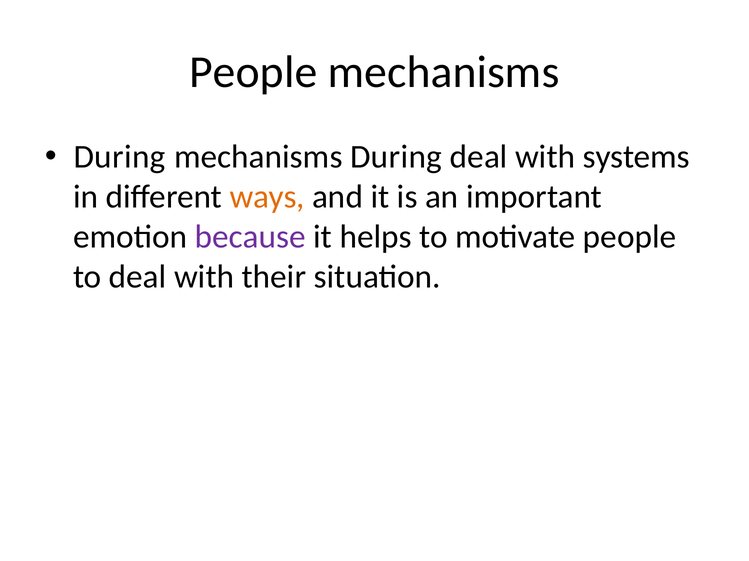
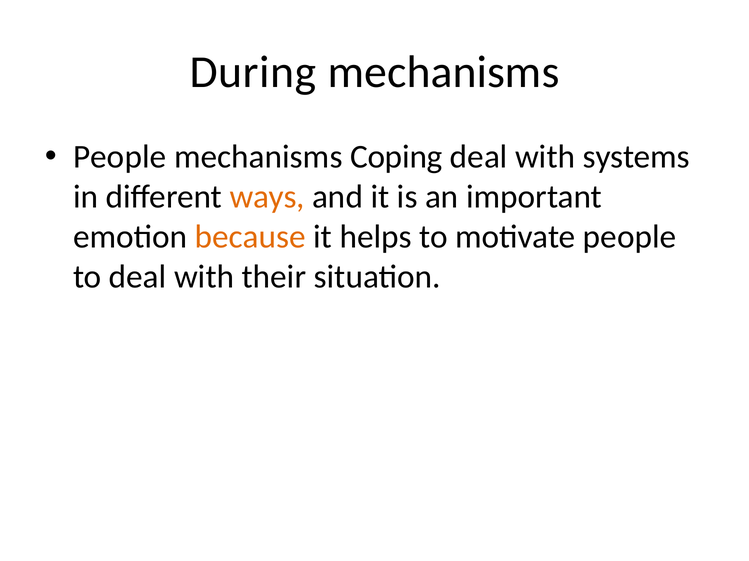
People at (253, 73): People -> During
During at (120, 157): During -> People
mechanisms During: During -> Coping
because colour: purple -> orange
